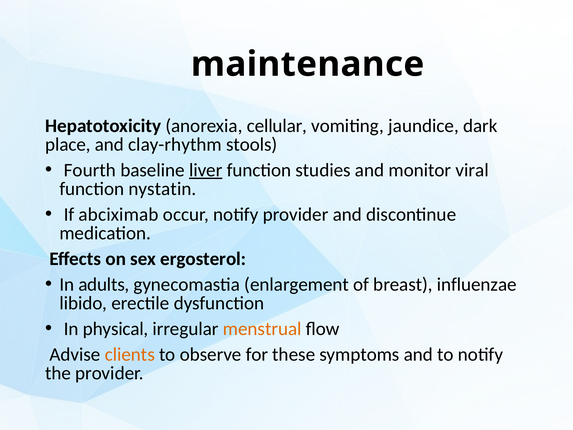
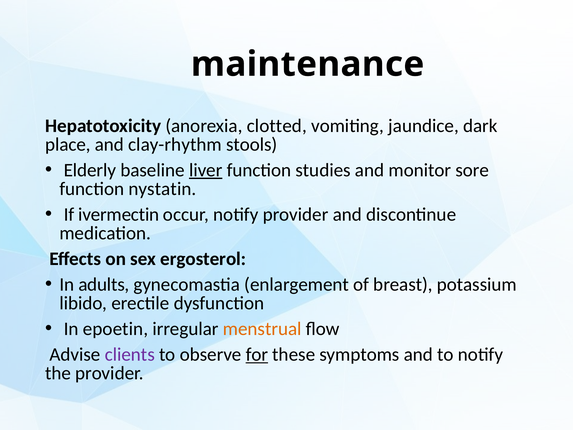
cellular: cellular -> clotted
Fourth: Fourth -> Elderly
viral: viral -> sore
abciximab: abciximab -> ivermectin
influenzae: influenzae -> potassium
physical: physical -> epoetin
clients colour: orange -> purple
for underline: none -> present
